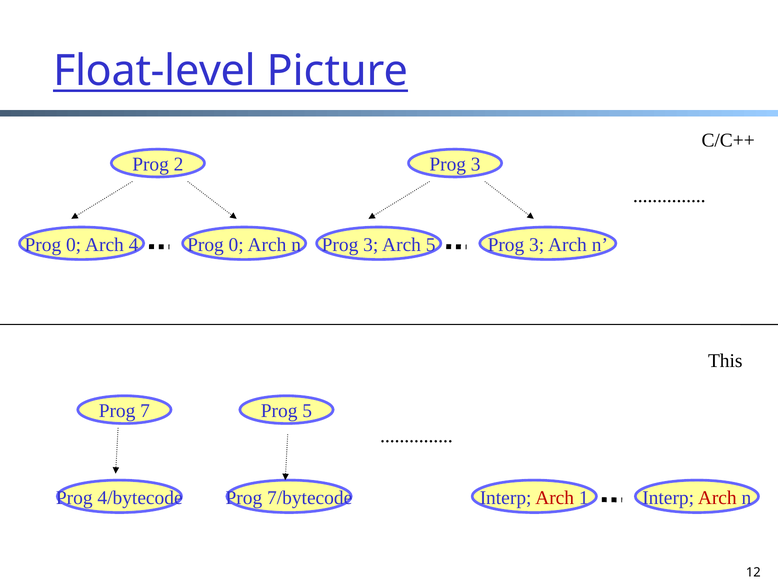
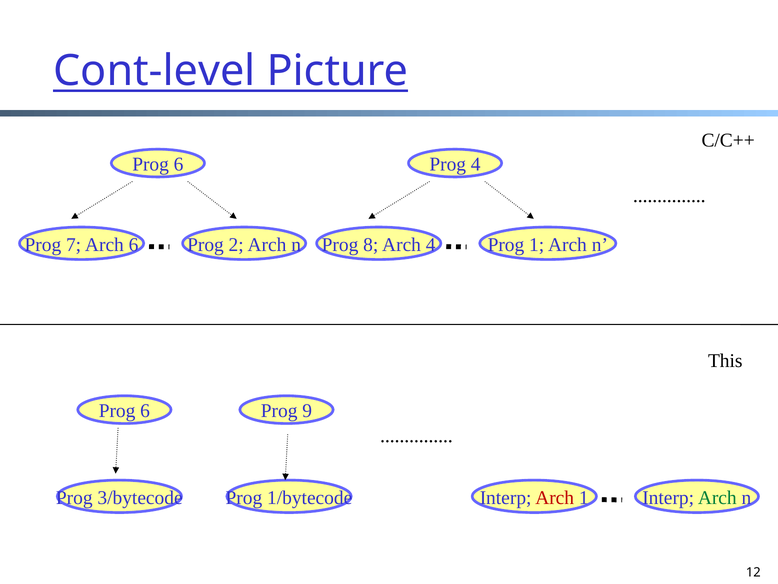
Float-level: Float-level -> Cont-level
2 at (179, 164): 2 -> 6
3 at (476, 164): 3 -> 4
0 at (74, 244): 0 -> 7
Arch 4: 4 -> 6
0 at (236, 244): 0 -> 2
3 at (371, 244): 3 -> 8
Arch 5: 5 -> 4
3 at (537, 244): 3 -> 1
7 at (145, 411): 7 -> 6
Prog 5: 5 -> 9
4/bytecode: 4/bytecode -> 3/bytecode
7/bytecode: 7/bytecode -> 1/bytecode
Arch at (717, 497) colour: red -> green
